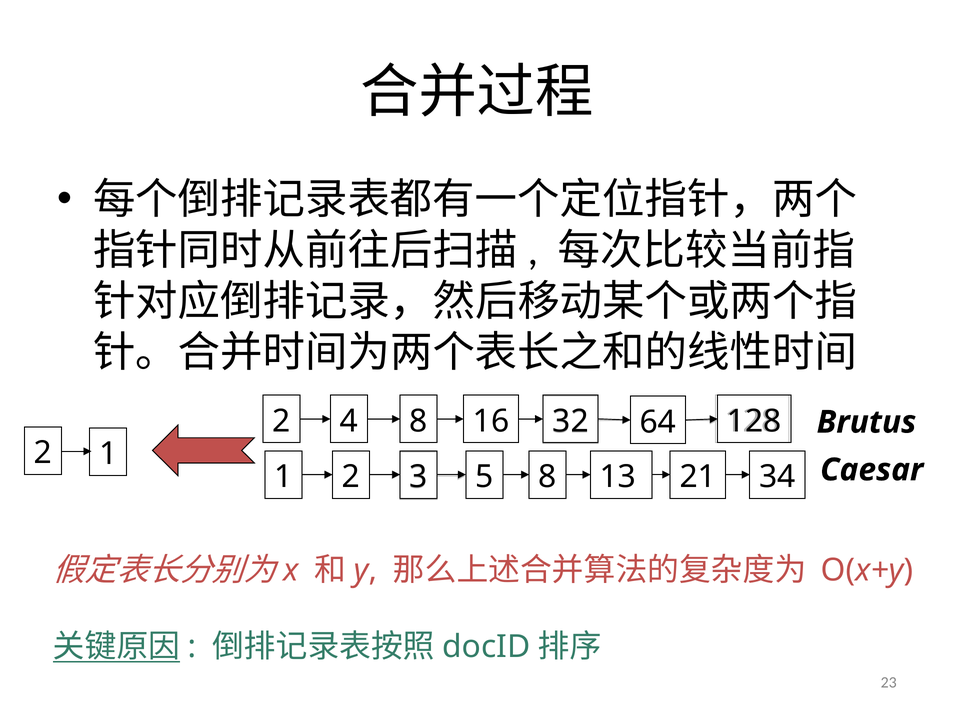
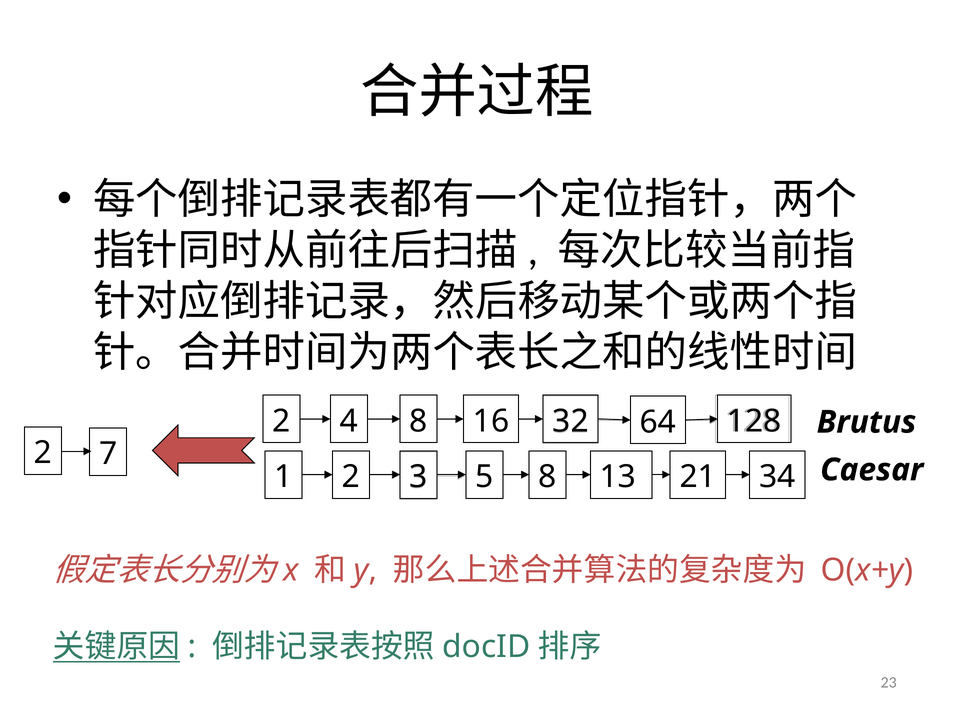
2 1: 1 -> 7
